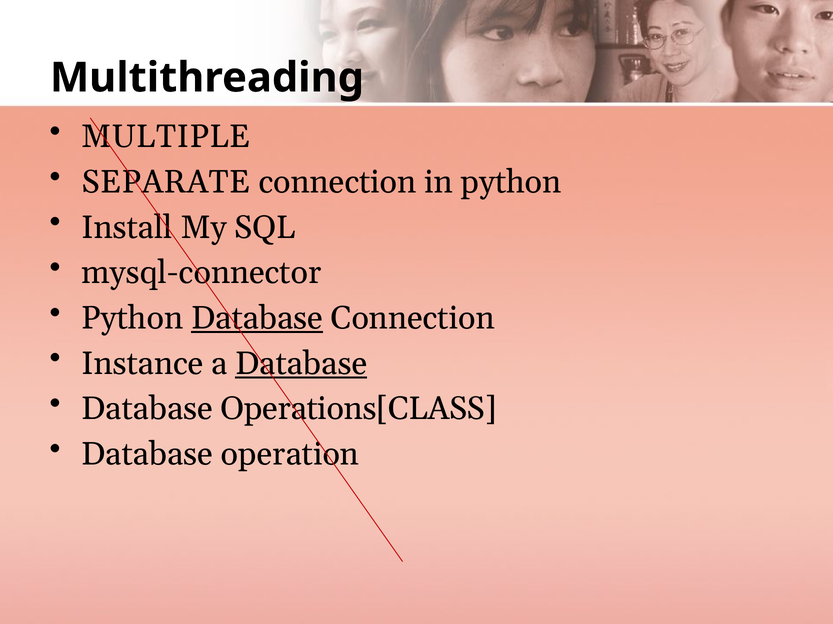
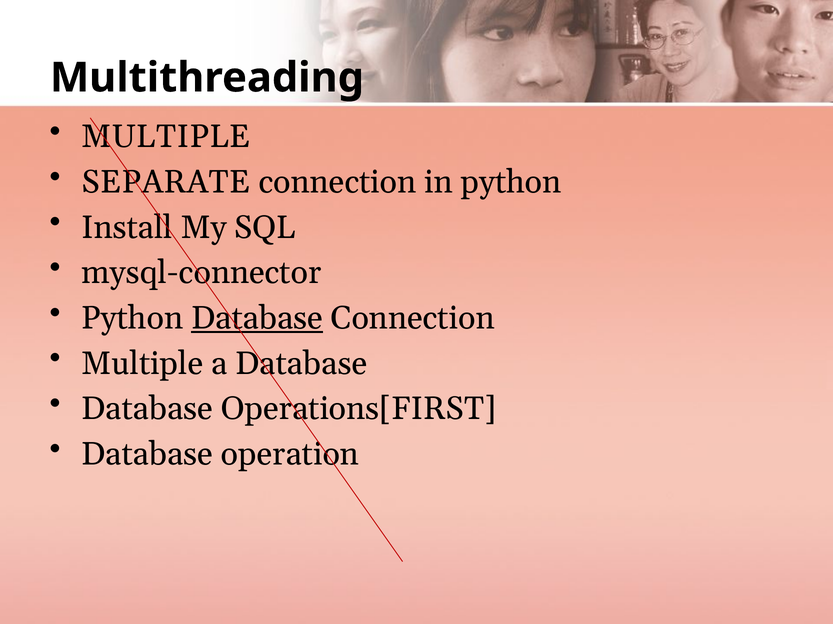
Instance at (142, 364): Instance -> Multiple
Database at (301, 364) underline: present -> none
Operations[CLASS: Operations[CLASS -> Operations[FIRST
